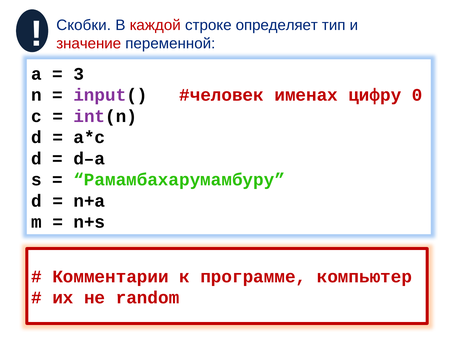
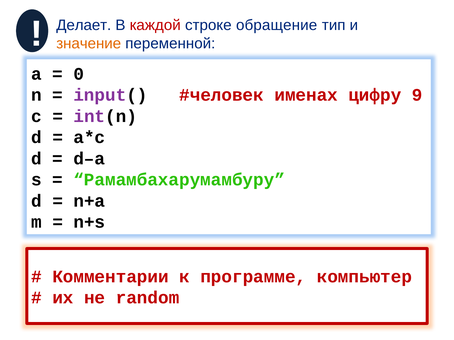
Скобки: Скобки -> Делает
определяет: определяет -> обращение
значение colour: red -> orange
3: 3 -> 0
0: 0 -> 9
